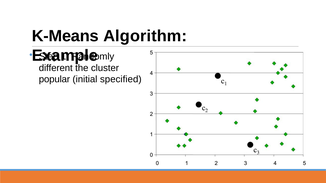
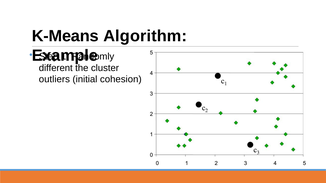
popular: popular -> outliers
specified: specified -> cohesion
